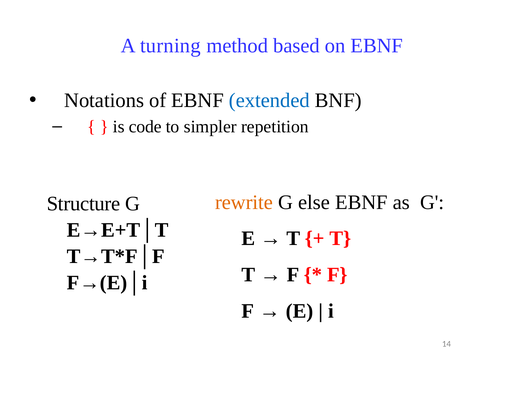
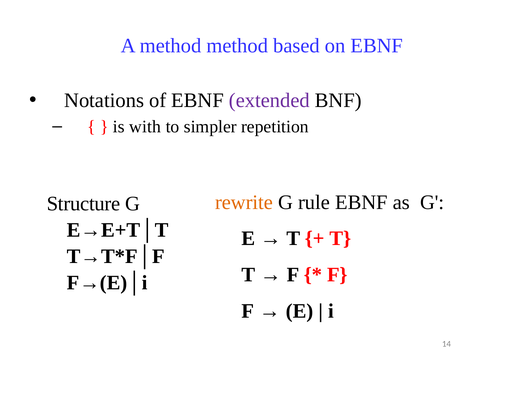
A turning: turning -> method
extended colour: blue -> purple
code: code -> with
else: else -> rule
